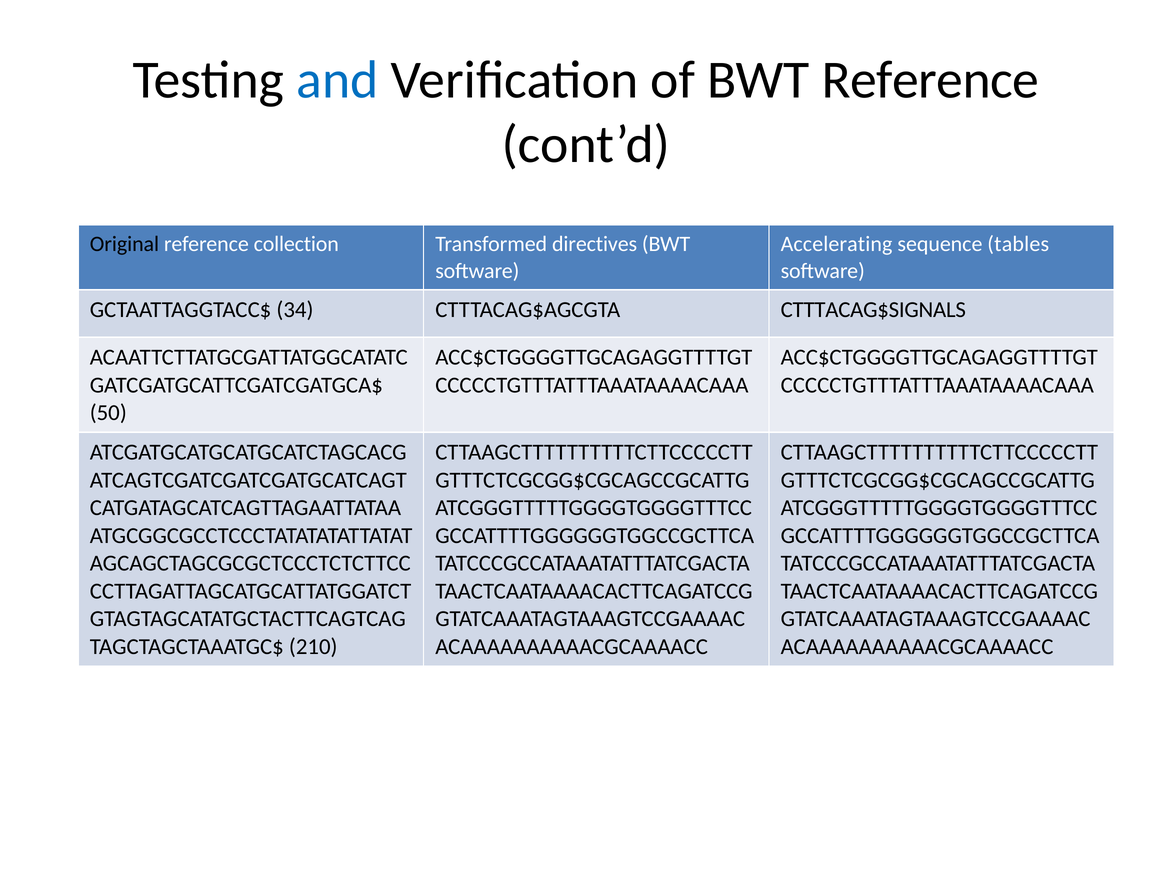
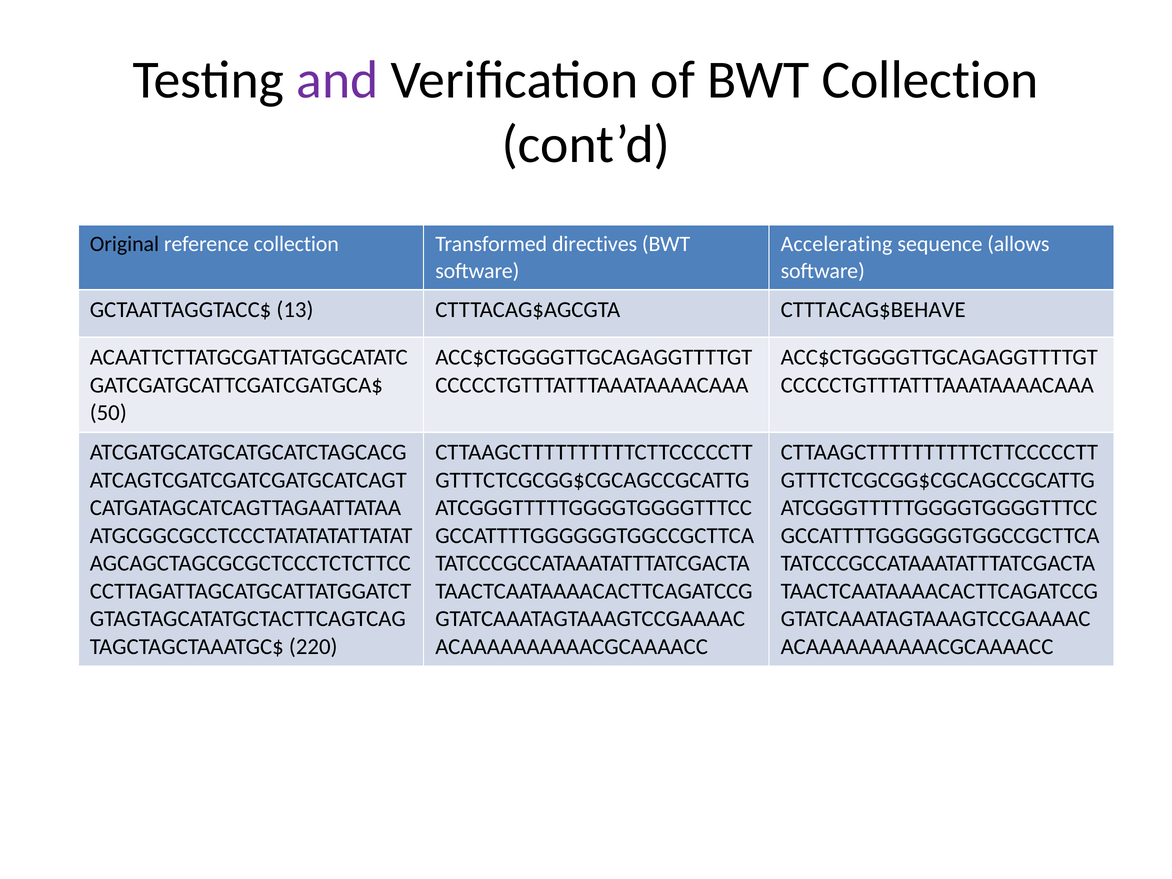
and colour: blue -> purple
BWT Reference: Reference -> Collection
tables: tables -> allows
34: 34 -> 13
CTTTACAG$SIGNALS: CTTTACAG$SIGNALS -> CTTTACAG$BEHAVE
210: 210 -> 220
